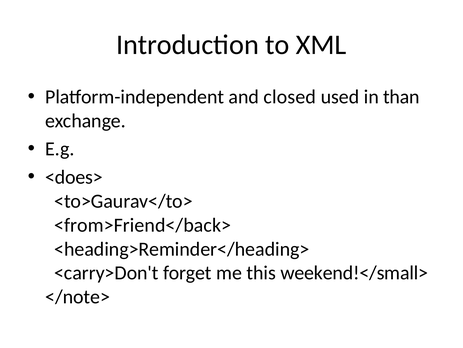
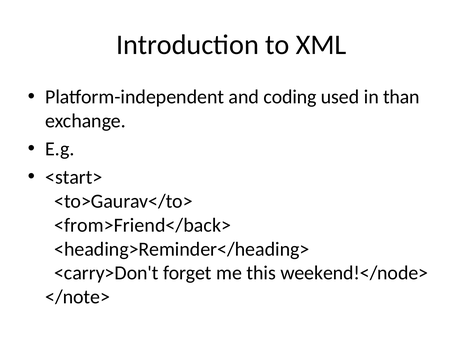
closed: closed -> coding
<does>: <does> -> <start>
weekend!</small>: weekend!</small> -> weekend!</node>
